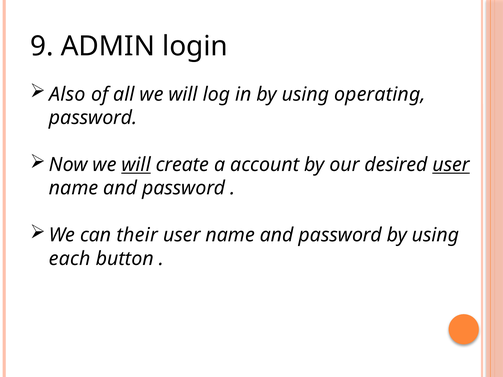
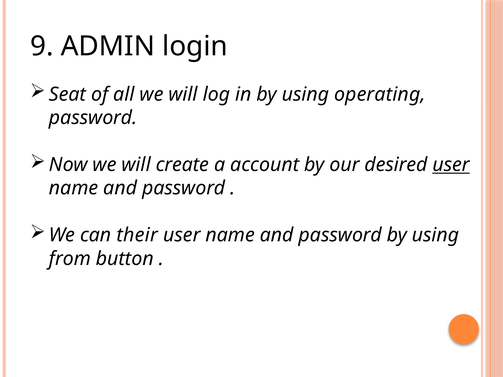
Also: Also -> Seat
will at (136, 165) underline: present -> none
each: each -> from
